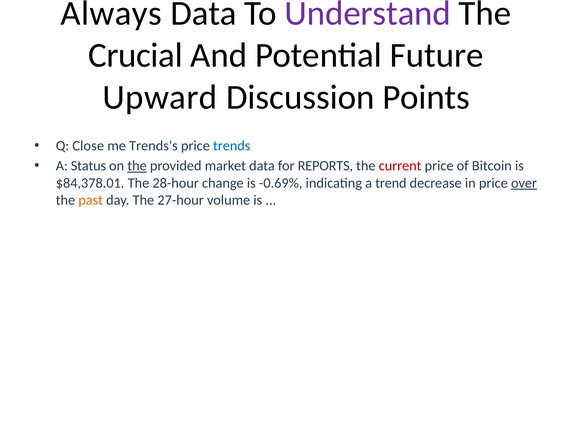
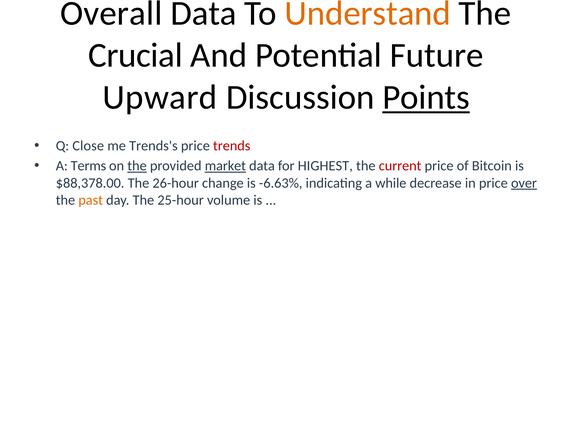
Always: Always -> Overall
Understand colour: purple -> orange
Points underline: none -> present
trends colour: blue -> red
Status: Status -> Terms
market underline: none -> present
REPORTS: REPORTS -> HIGHEST
$84,378.01: $84,378.01 -> $88,378.00
28-hour: 28-hour -> 26-hour
-0.69%: -0.69% -> -6.63%
trend: trend -> while
27-hour: 27-hour -> 25-hour
